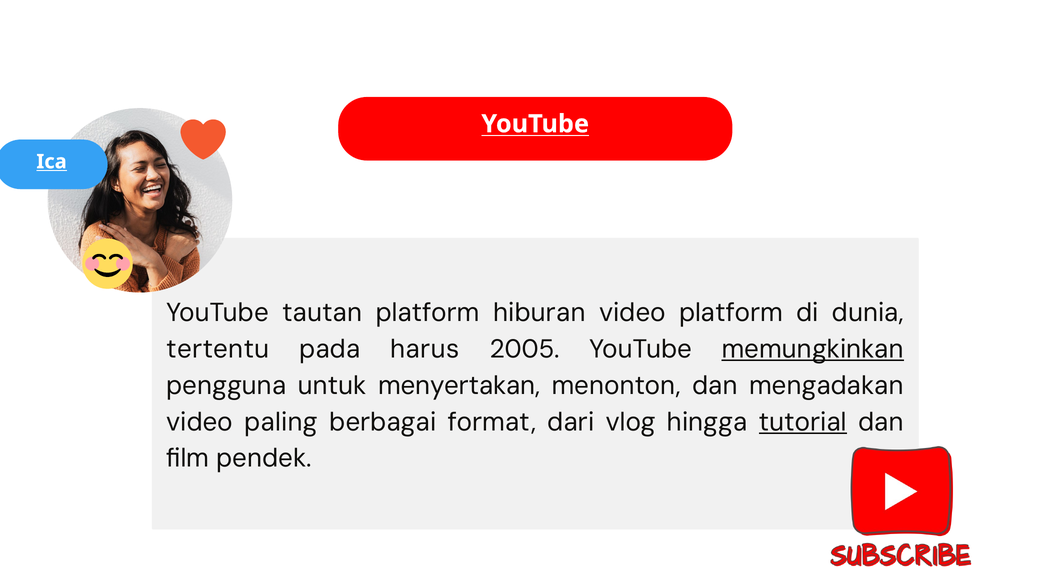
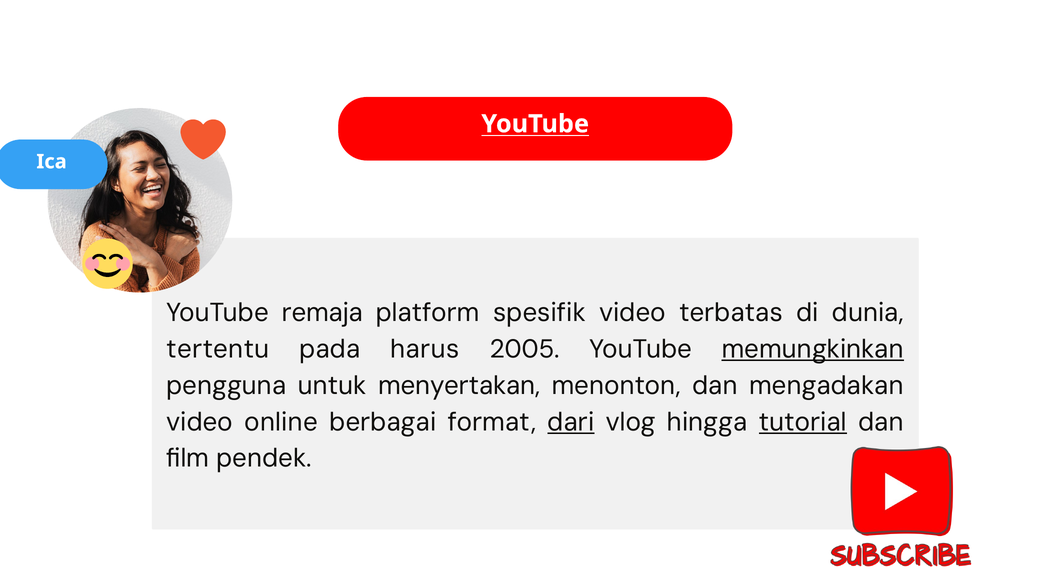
Ica underline: present -> none
tautan: tautan -> remaja
hiburan: hiburan -> spesifik
video platform: platform -> terbatas
paling: paling -> online
dari underline: none -> present
